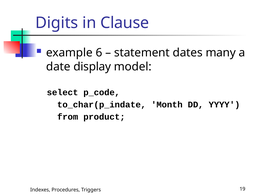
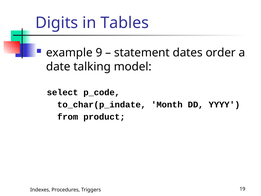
Clause: Clause -> Tables
6: 6 -> 9
many: many -> order
display: display -> talking
